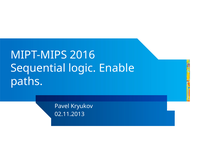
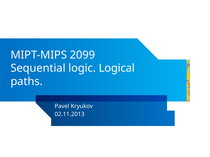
2016: 2016 -> 2099
Enable: Enable -> Logical
